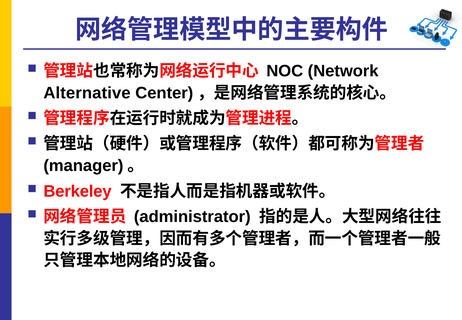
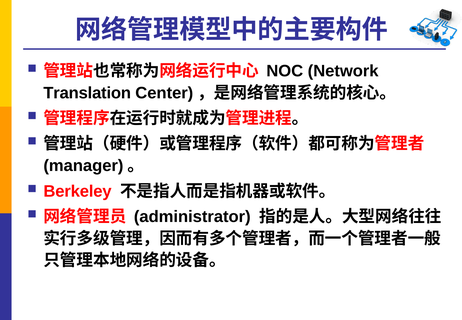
Alternative: Alternative -> Translation
